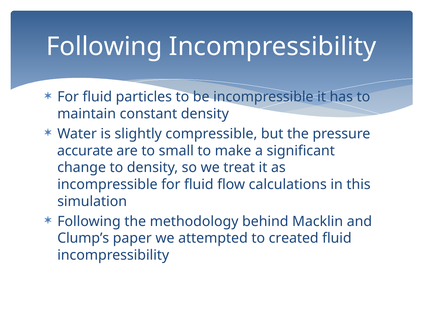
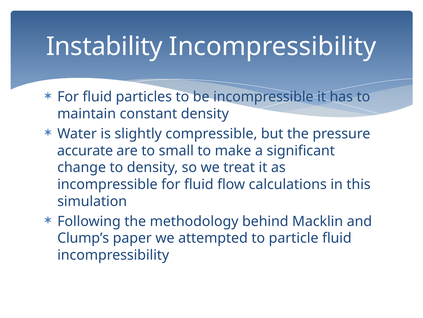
Following at (104, 46): Following -> Instability
created: created -> particle
